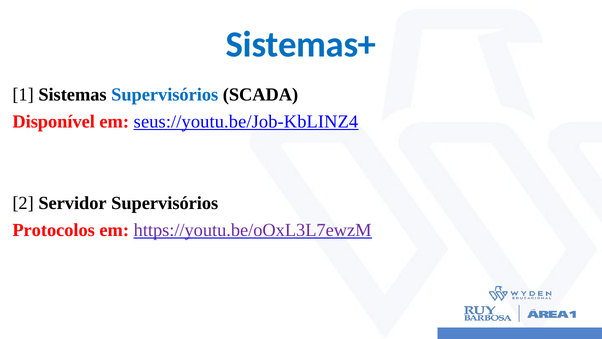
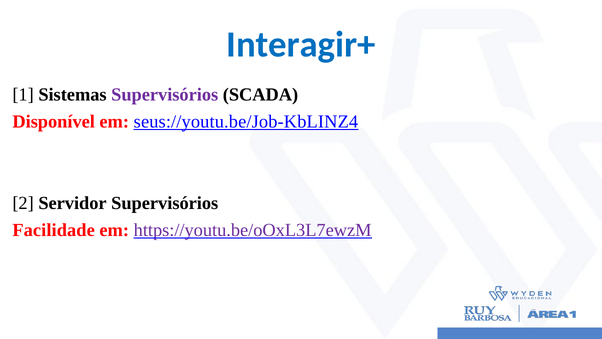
Sistemas+: Sistemas+ -> Interagir+
Supervisórios at (165, 94) colour: blue -> purple
Protocolos: Protocolos -> Facilidade
